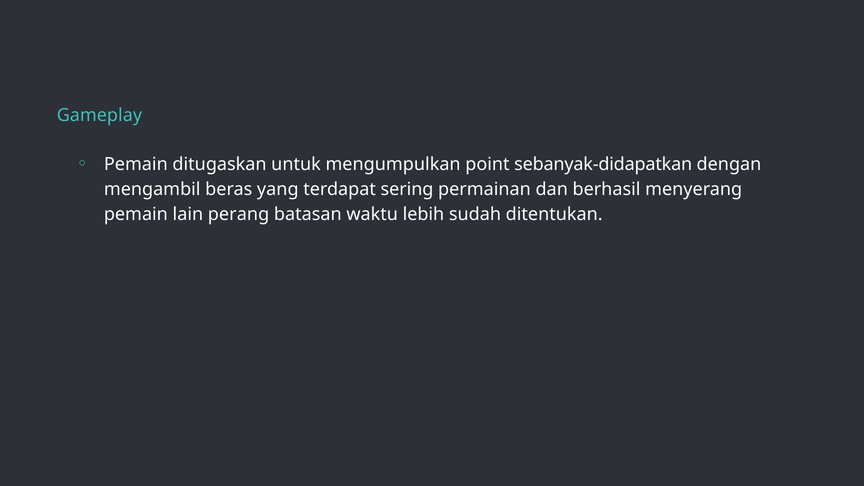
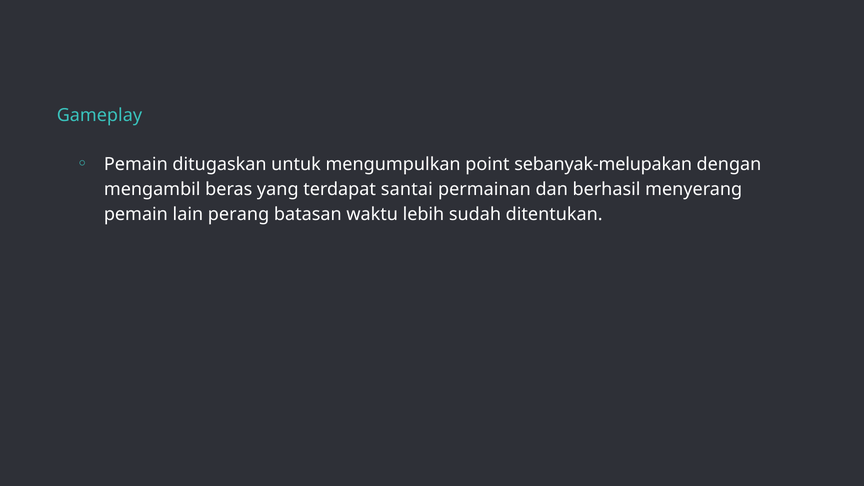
sebanyak-didapatkan: sebanyak-didapatkan -> sebanyak-melupakan
sering: sering -> santai
